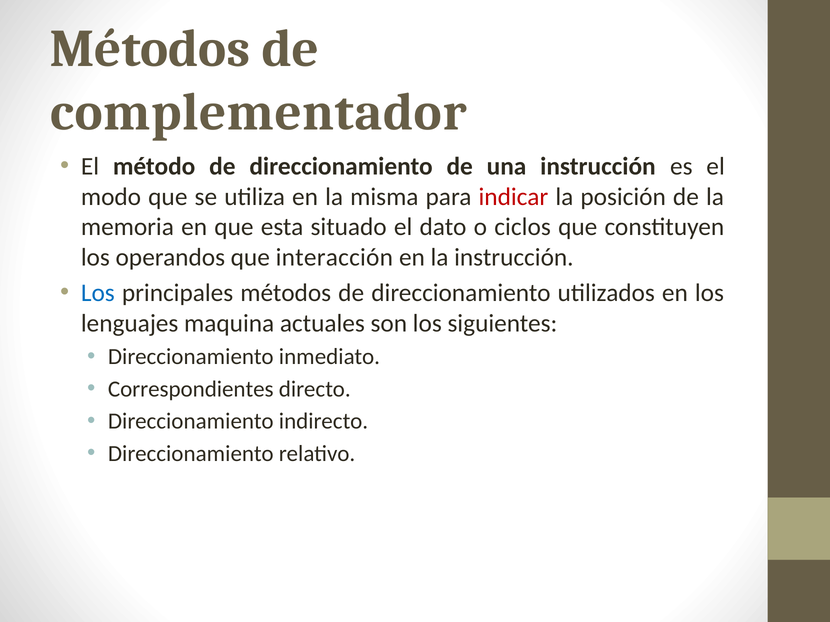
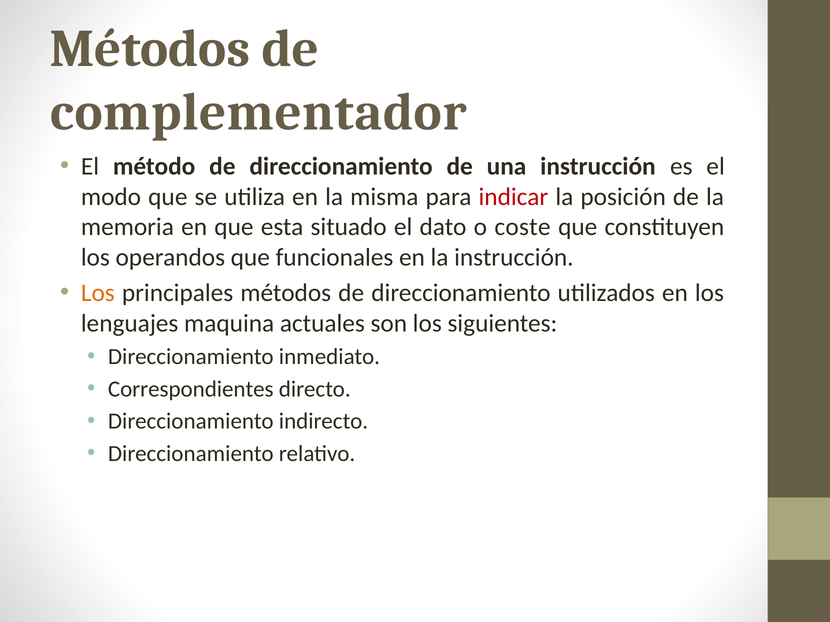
ciclos: ciclos -> coste
interacción: interacción -> funcionales
Los at (98, 293) colour: blue -> orange
